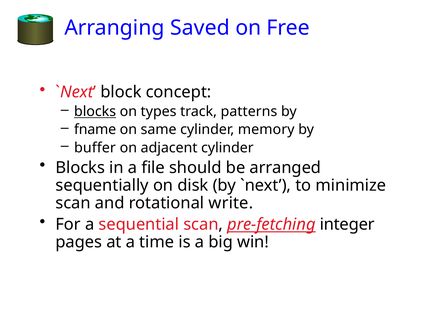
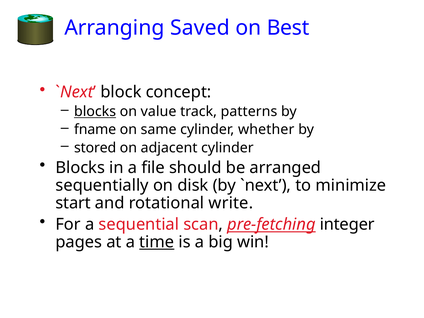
Free: Free -> Best
types: types -> value
memory: memory -> whether
buffer: buffer -> stored
scan at (73, 203): scan -> start
time underline: none -> present
